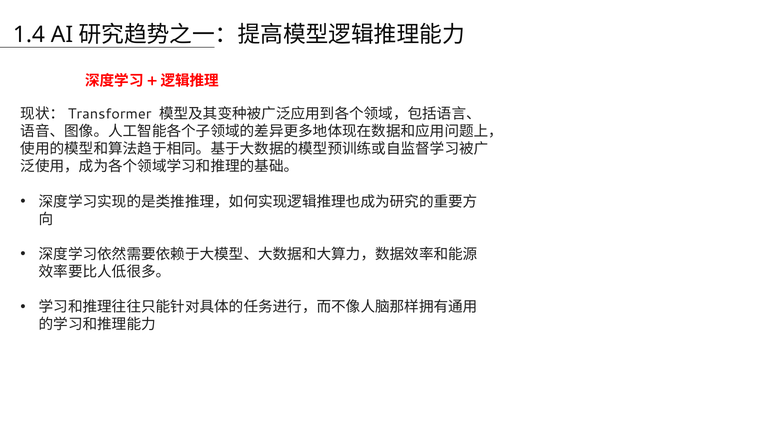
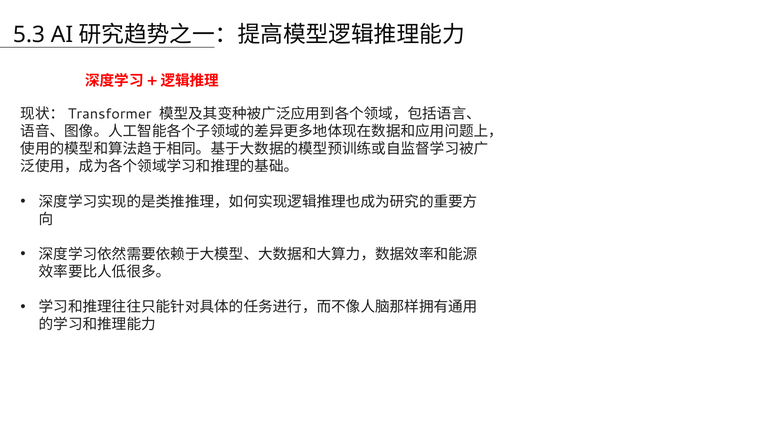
1.4: 1.4 -> 5.3
